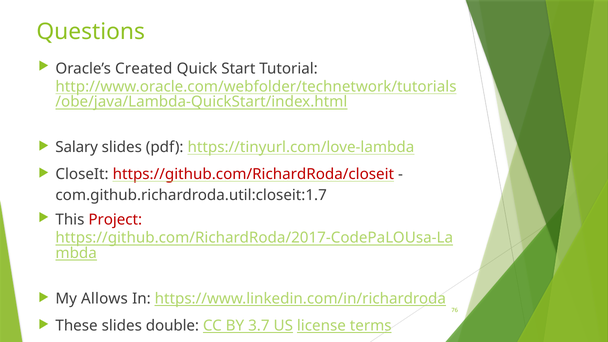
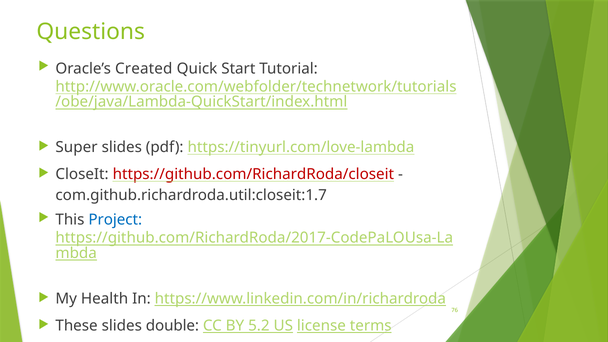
Salary: Salary -> Super
Project colour: red -> blue
Allows: Allows -> Health
3.7: 3.7 -> 5.2
